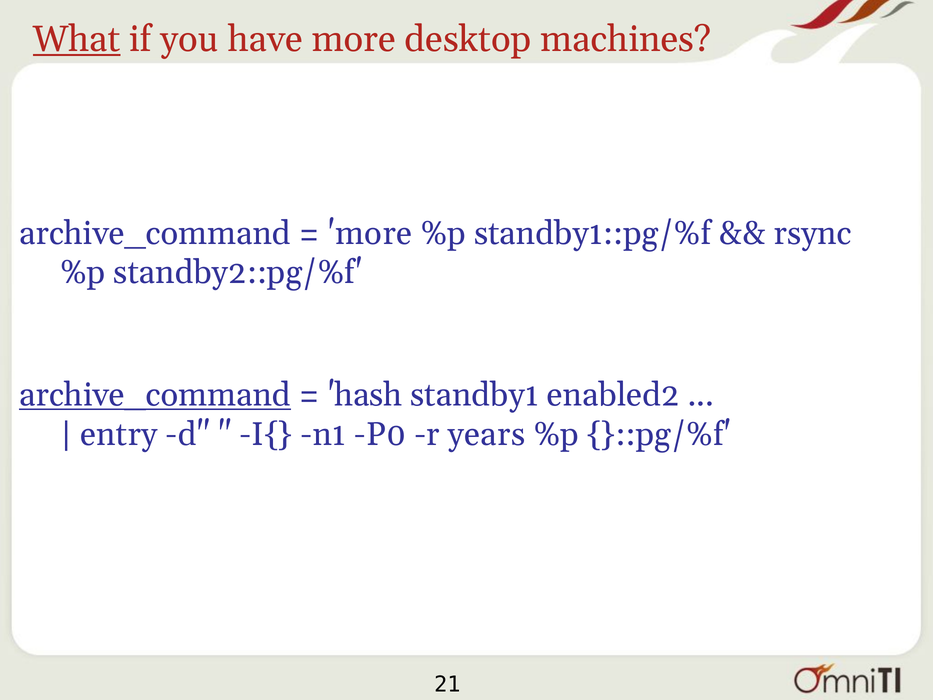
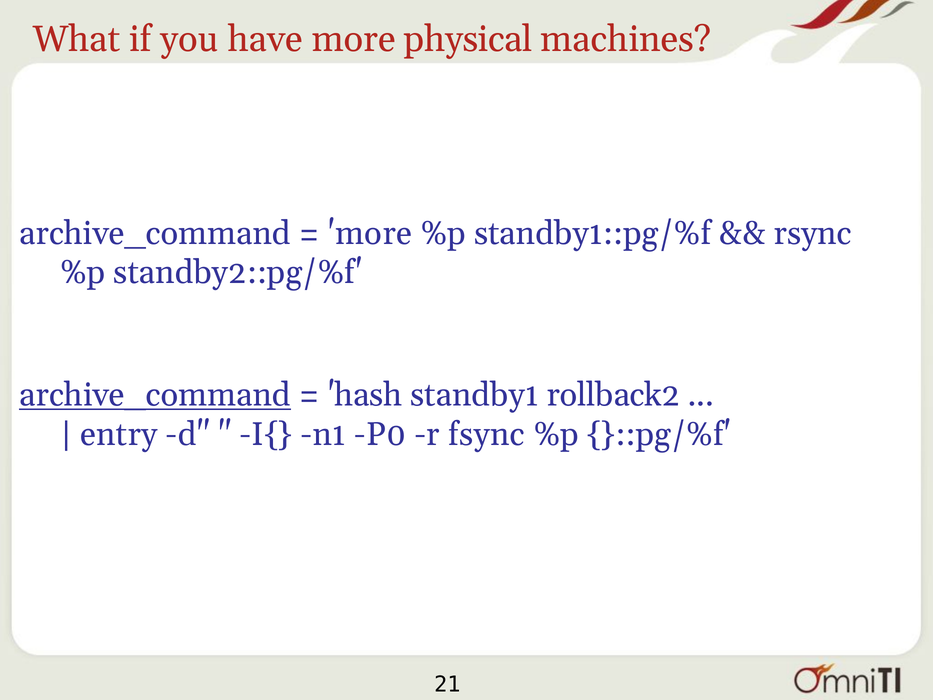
What underline: present -> none
desktop: desktop -> physical
enabled2: enabled2 -> rollback2
years: years -> fsync
